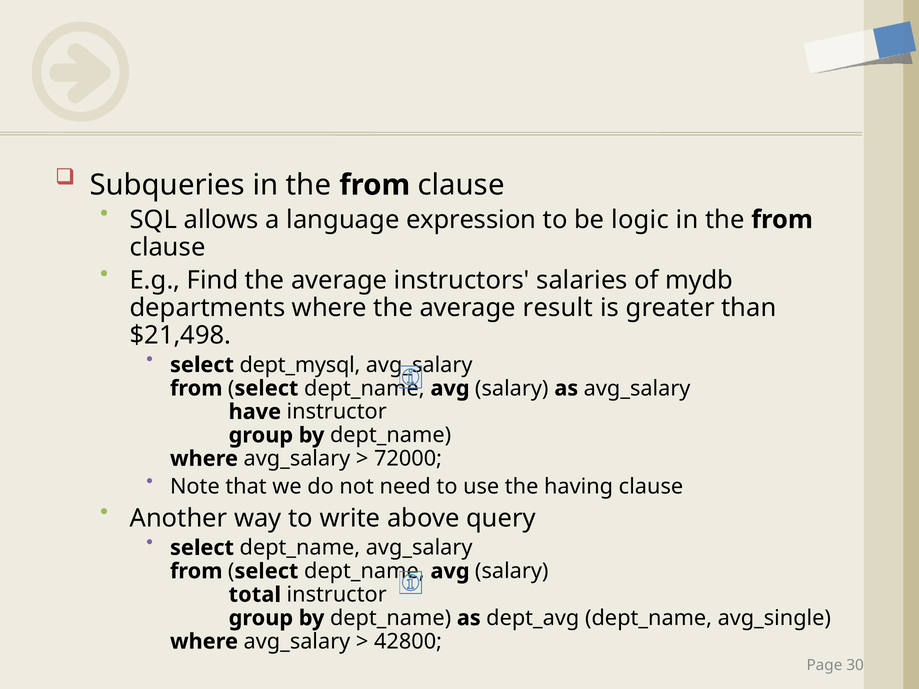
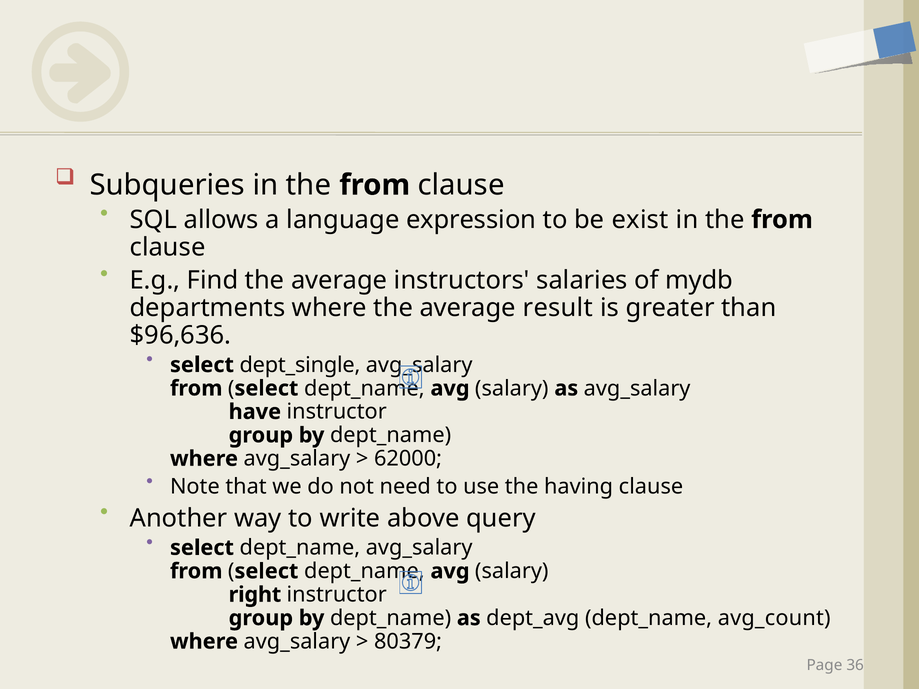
logic: logic -> exist
$21,498: $21,498 -> $96,636
dept_mysql: dept_mysql -> dept_single
72000: 72000 -> 62000
total: total -> right
avg_single: avg_single -> avg_count
42800: 42800 -> 80379
30: 30 -> 36
